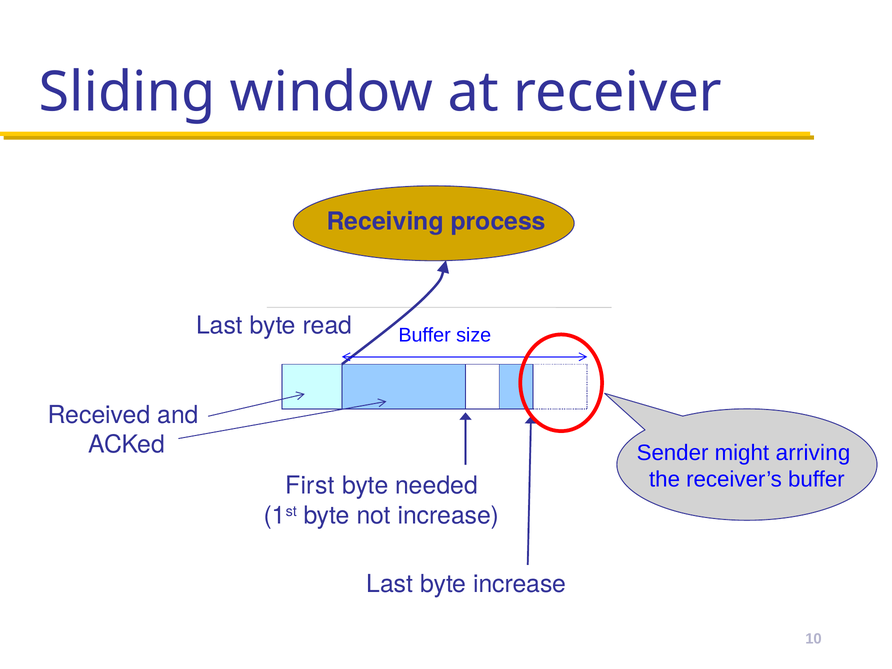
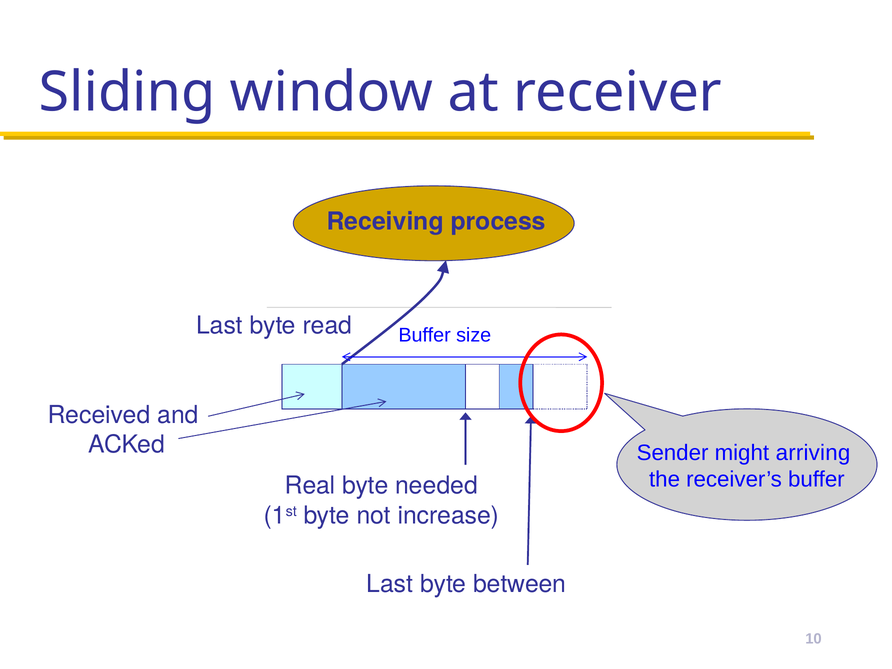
First: First -> Real
byte increase: increase -> between
